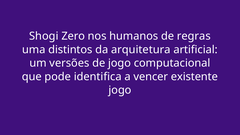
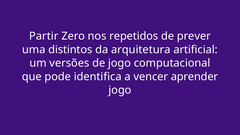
Shogi: Shogi -> Partir
humanos: humanos -> repetidos
regras: regras -> prever
existente: existente -> aprender
